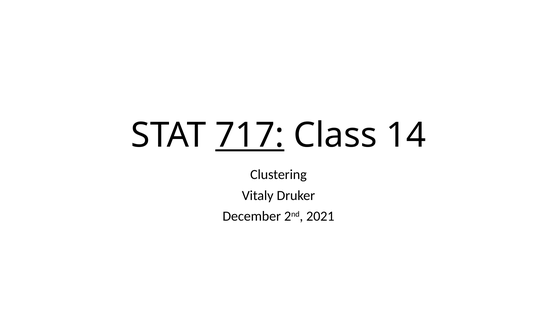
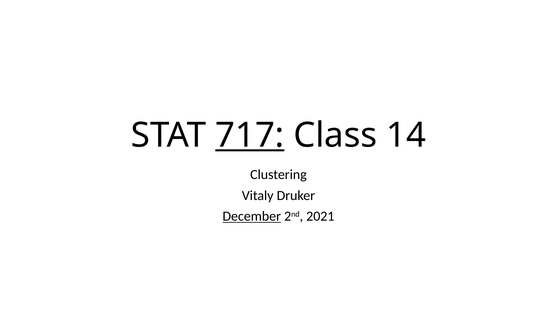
December underline: none -> present
